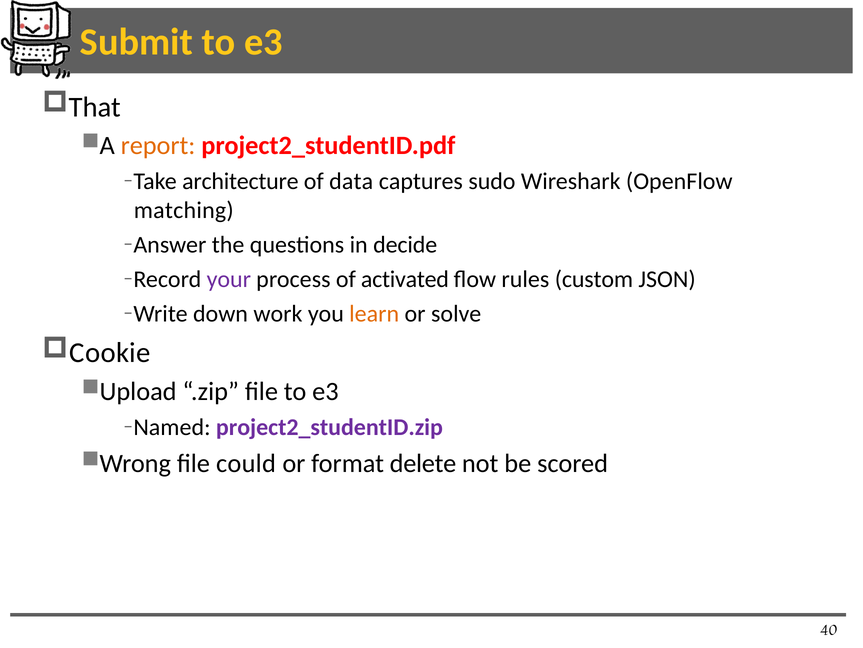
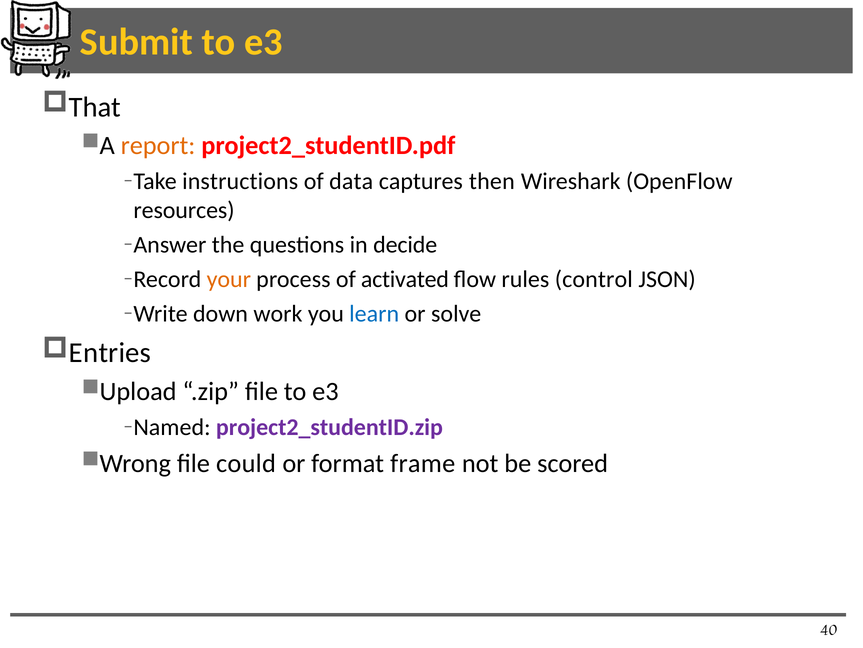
architecture: architecture -> instructions
sudo: sudo -> then
matching: matching -> resources
your colour: purple -> orange
custom: custom -> control
learn colour: orange -> blue
Cookie: Cookie -> Entries
delete: delete -> frame
